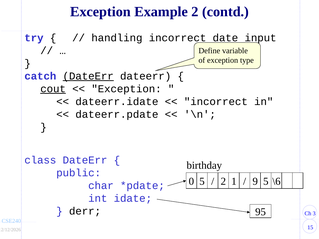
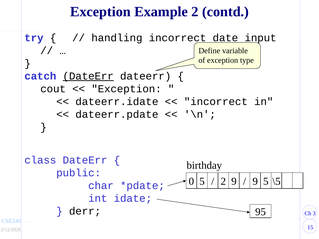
cout underline: present -> none
2 1: 1 -> 9
\6: \6 -> \5
